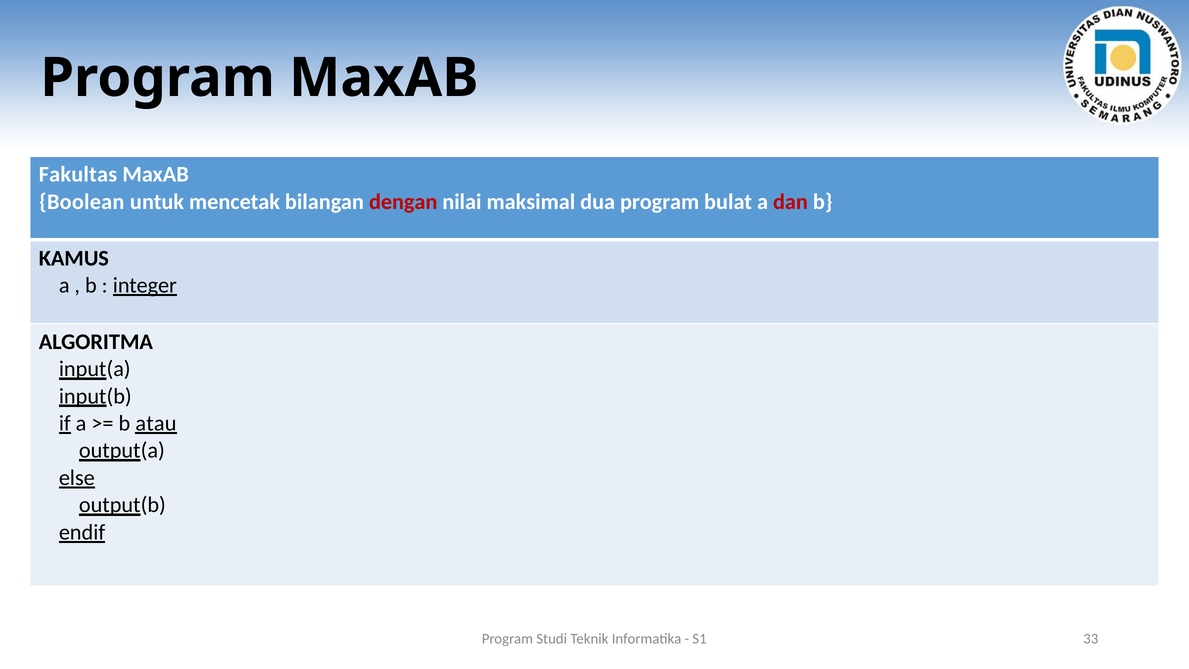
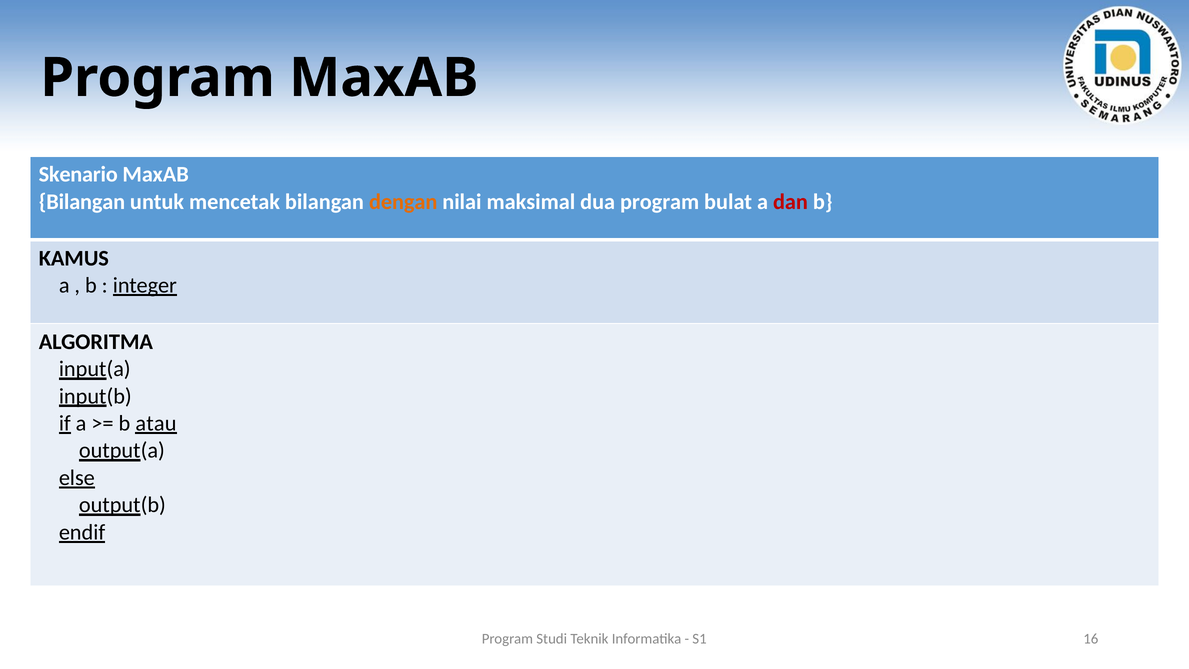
Fakultas: Fakultas -> Skenario
Boolean at (82, 202): Boolean -> Bilangan
dengan colour: red -> orange
33: 33 -> 16
